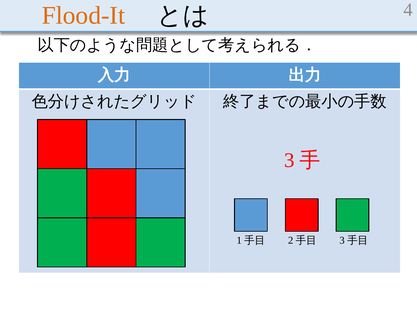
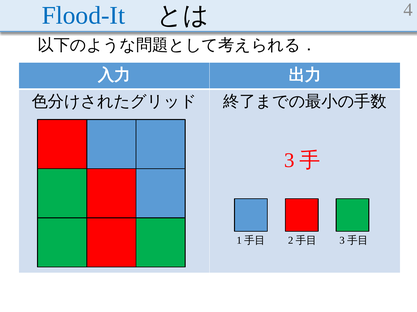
Flood-It colour: orange -> blue
